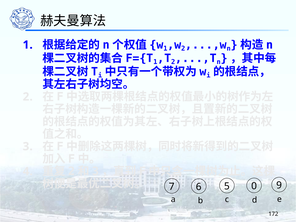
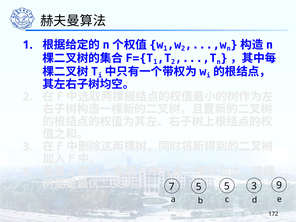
0 at (254, 186): 0 -> 3
7 6: 6 -> 5
